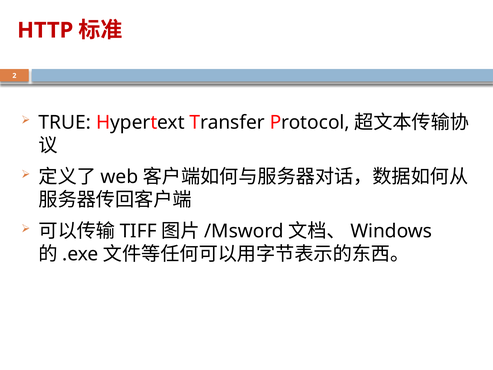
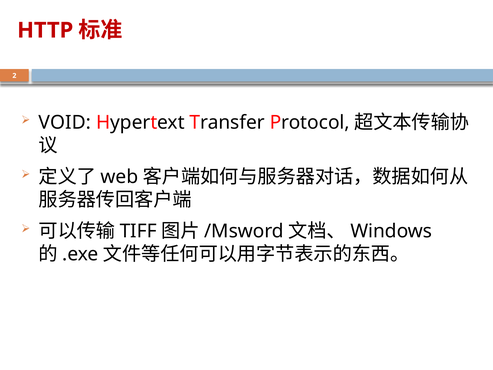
TRUE: TRUE -> VOID
